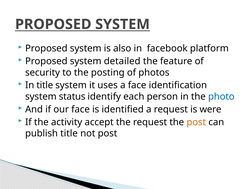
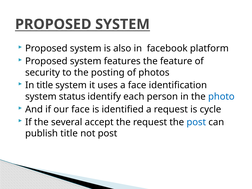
detailed: detailed -> features
were: were -> cycle
activity: activity -> several
post at (196, 122) colour: orange -> blue
